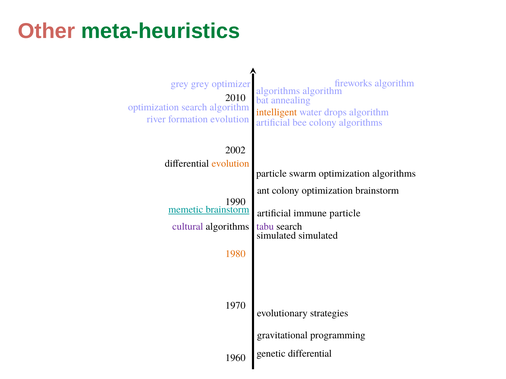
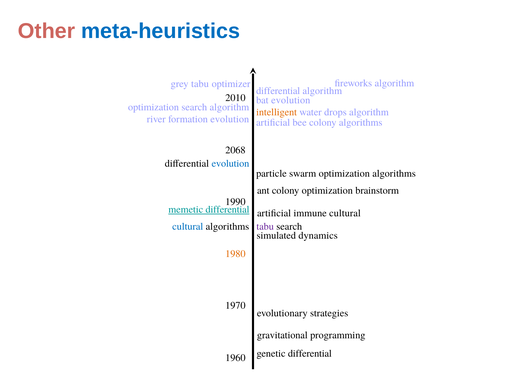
meta-heuristics colour: green -> blue
grey grey: grey -> tabu
algorithms at (278, 91): algorithms -> differential
bat annealing: annealing -> evolution
2002: 2002 -> 2068
evolution at (230, 164) colour: orange -> blue
memetic brainstorm: brainstorm -> differential
immune particle: particle -> cultural
cultural at (188, 227) colour: purple -> blue
simulated simulated: simulated -> dynamics
